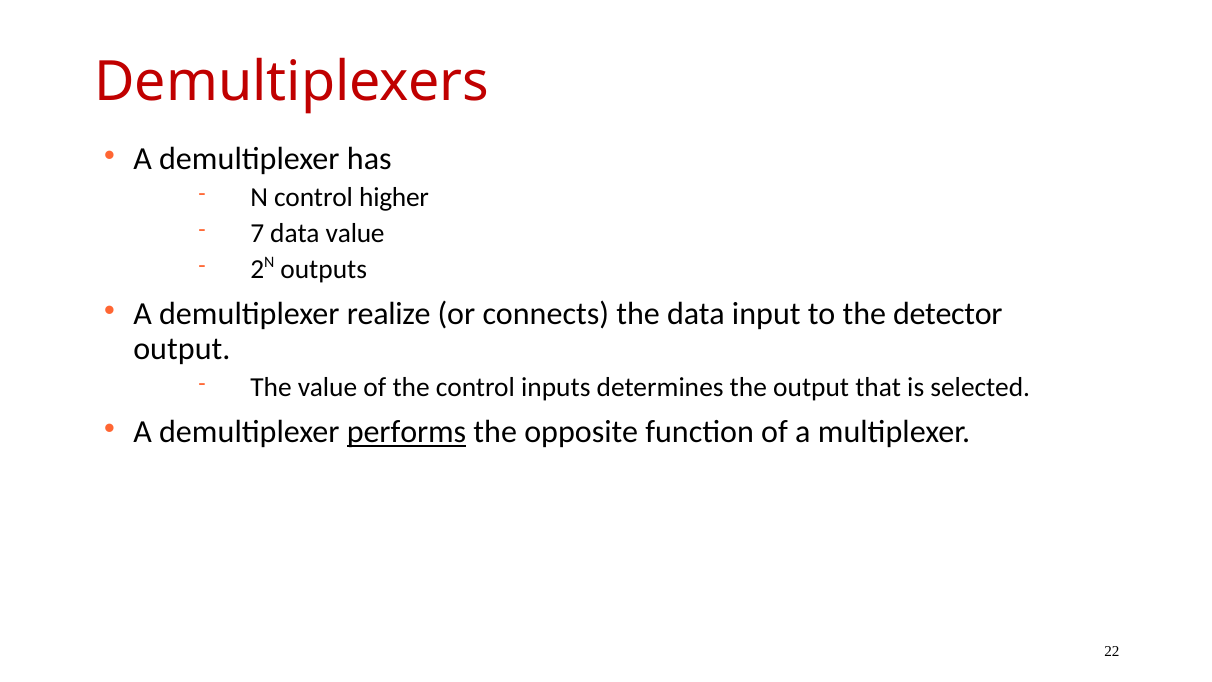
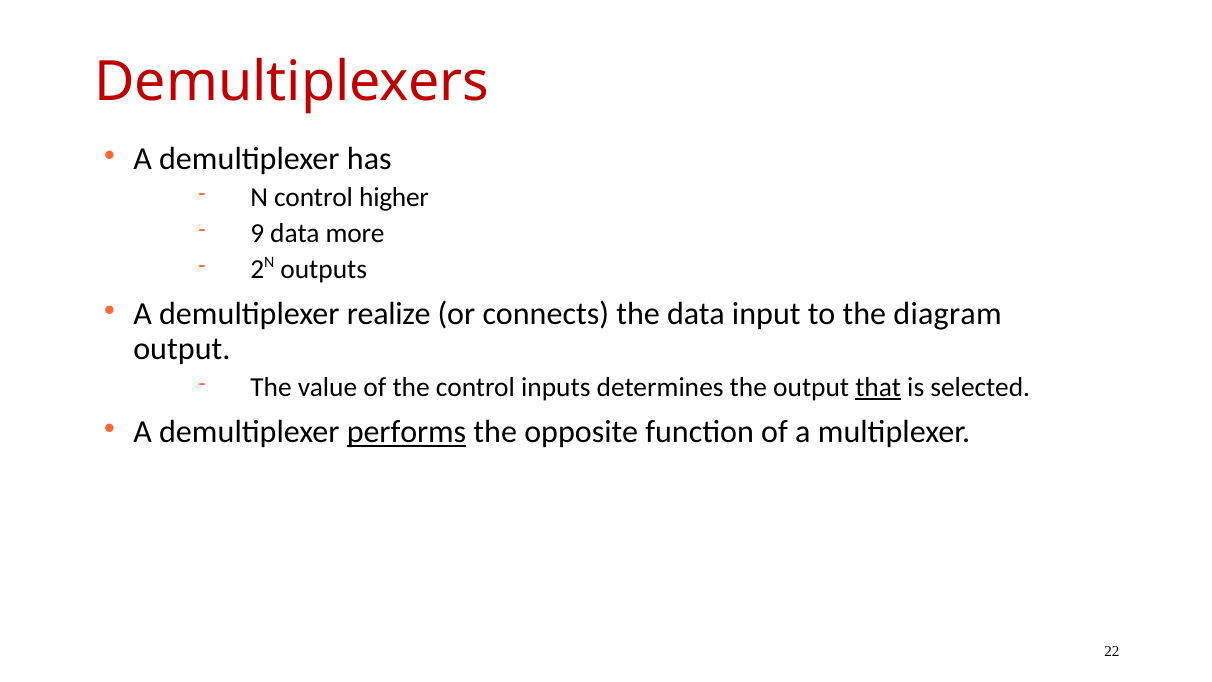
7: 7 -> 9
data value: value -> more
detector: detector -> diagram
that underline: none -> present
